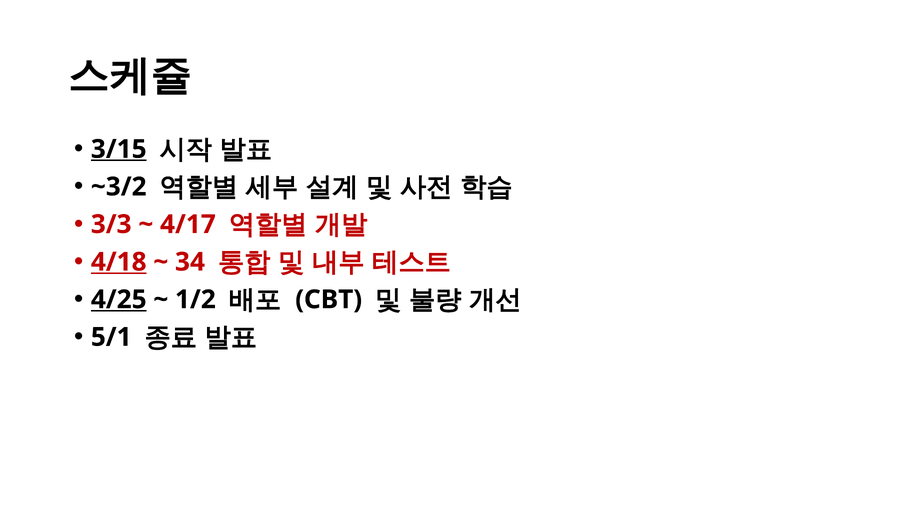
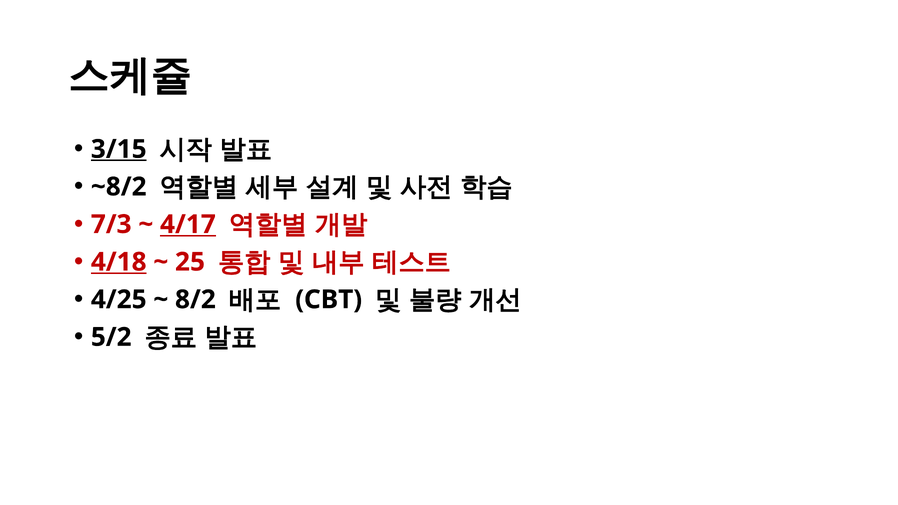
~3/2: ~3/2 -> ~8/2
3/3: 3/3 -> 7/3
4/17 underline: none -> present
34: 34 -> 25
4/25 underline: present -> none
1/2: 1/2 -> 8/2
5/1: 5/1 -> 5/2
